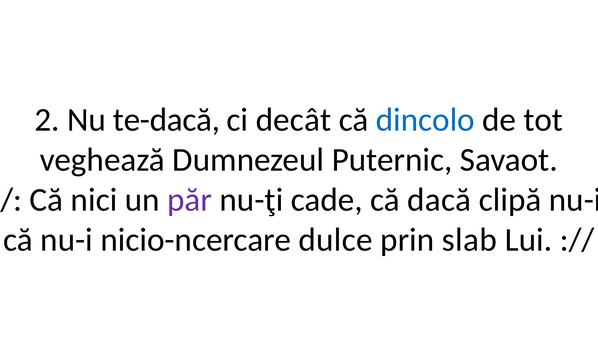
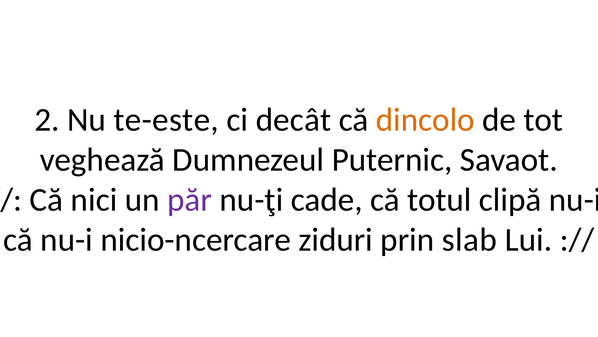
te-dacă: te-dacă -> te-este
dincolo colour: blue -> orange
dacă: dacă -> totul
dulce: dulce -> ziduri
